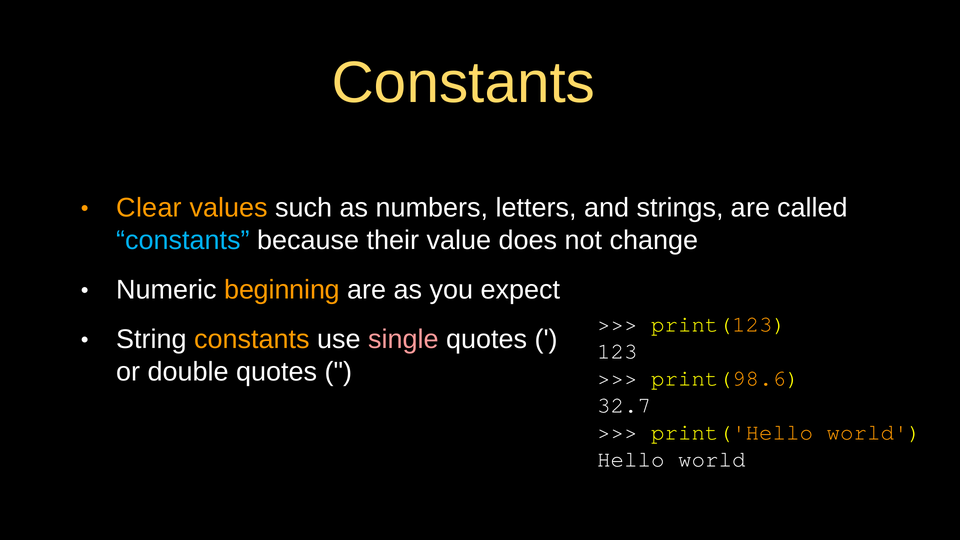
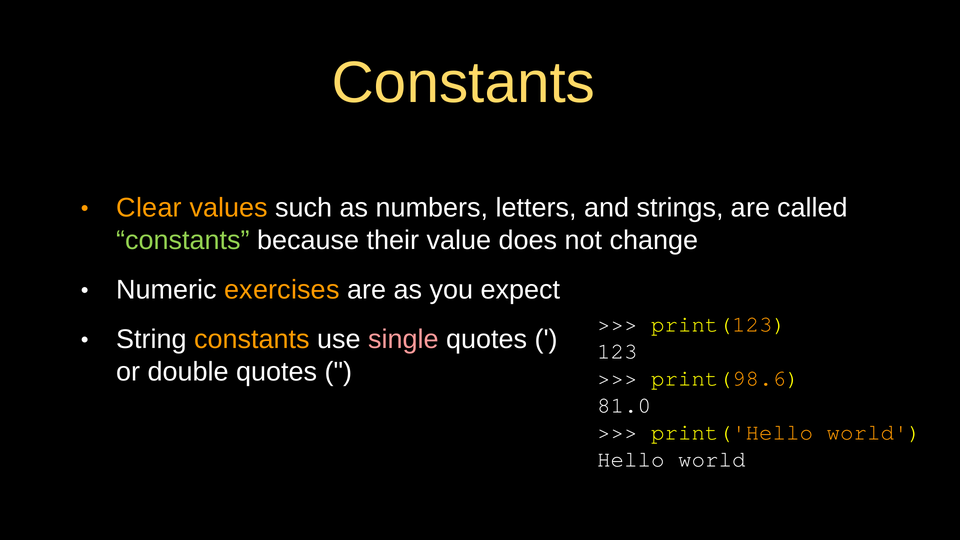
constants at (183, 240) colour: light blue -> light green
beginning: beginning -> exercises
32.7: 32.7 -> 81.0
